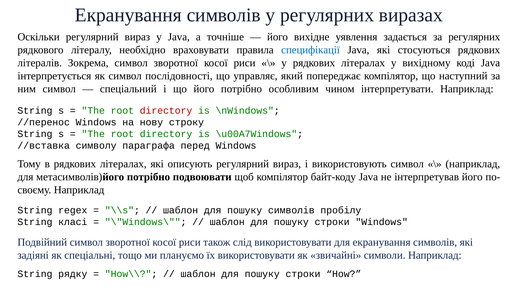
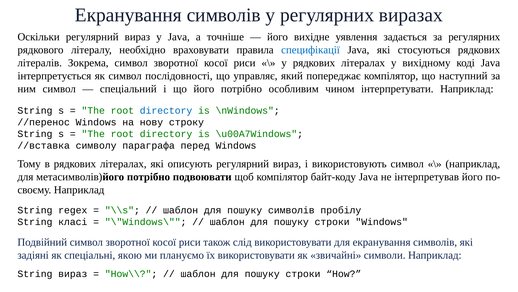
directory at (166, 110) colour: red -> blue
тощо: тощо -> якою
String рядку: рядку -> вираз
